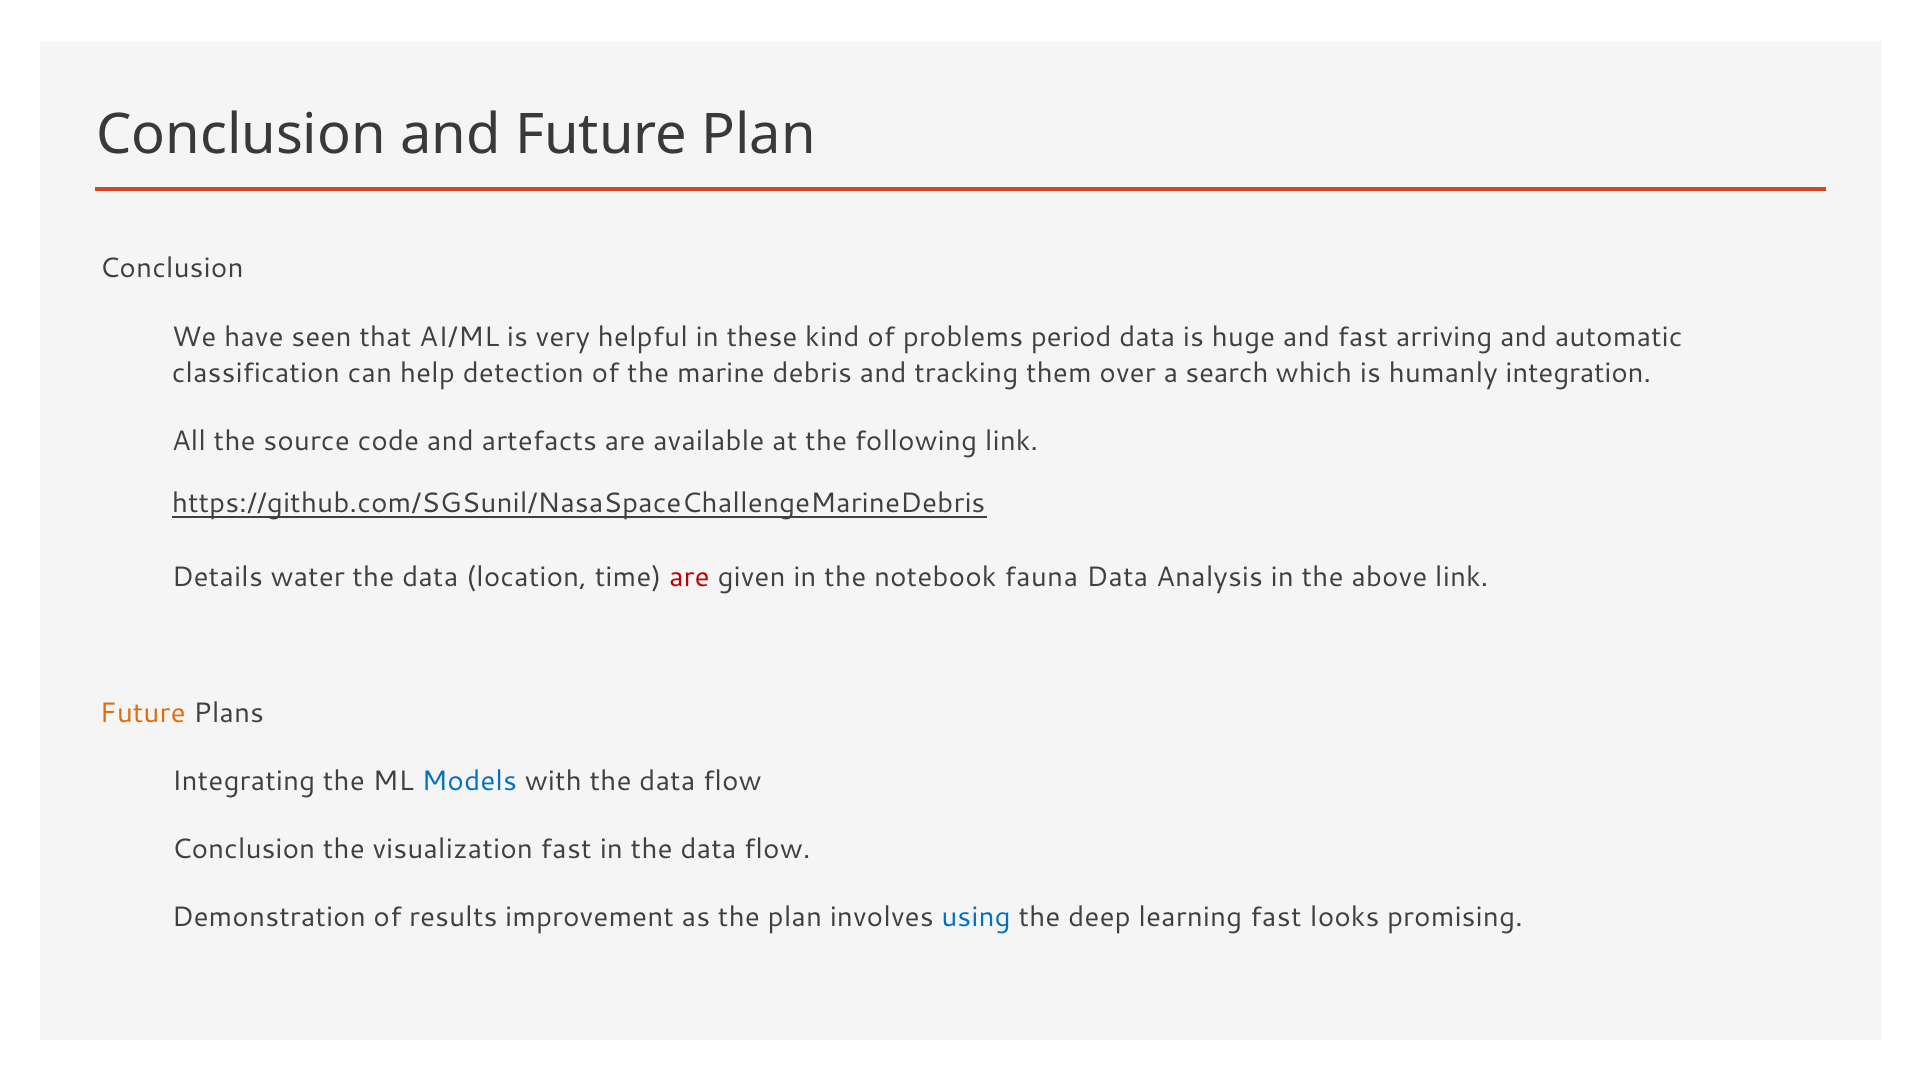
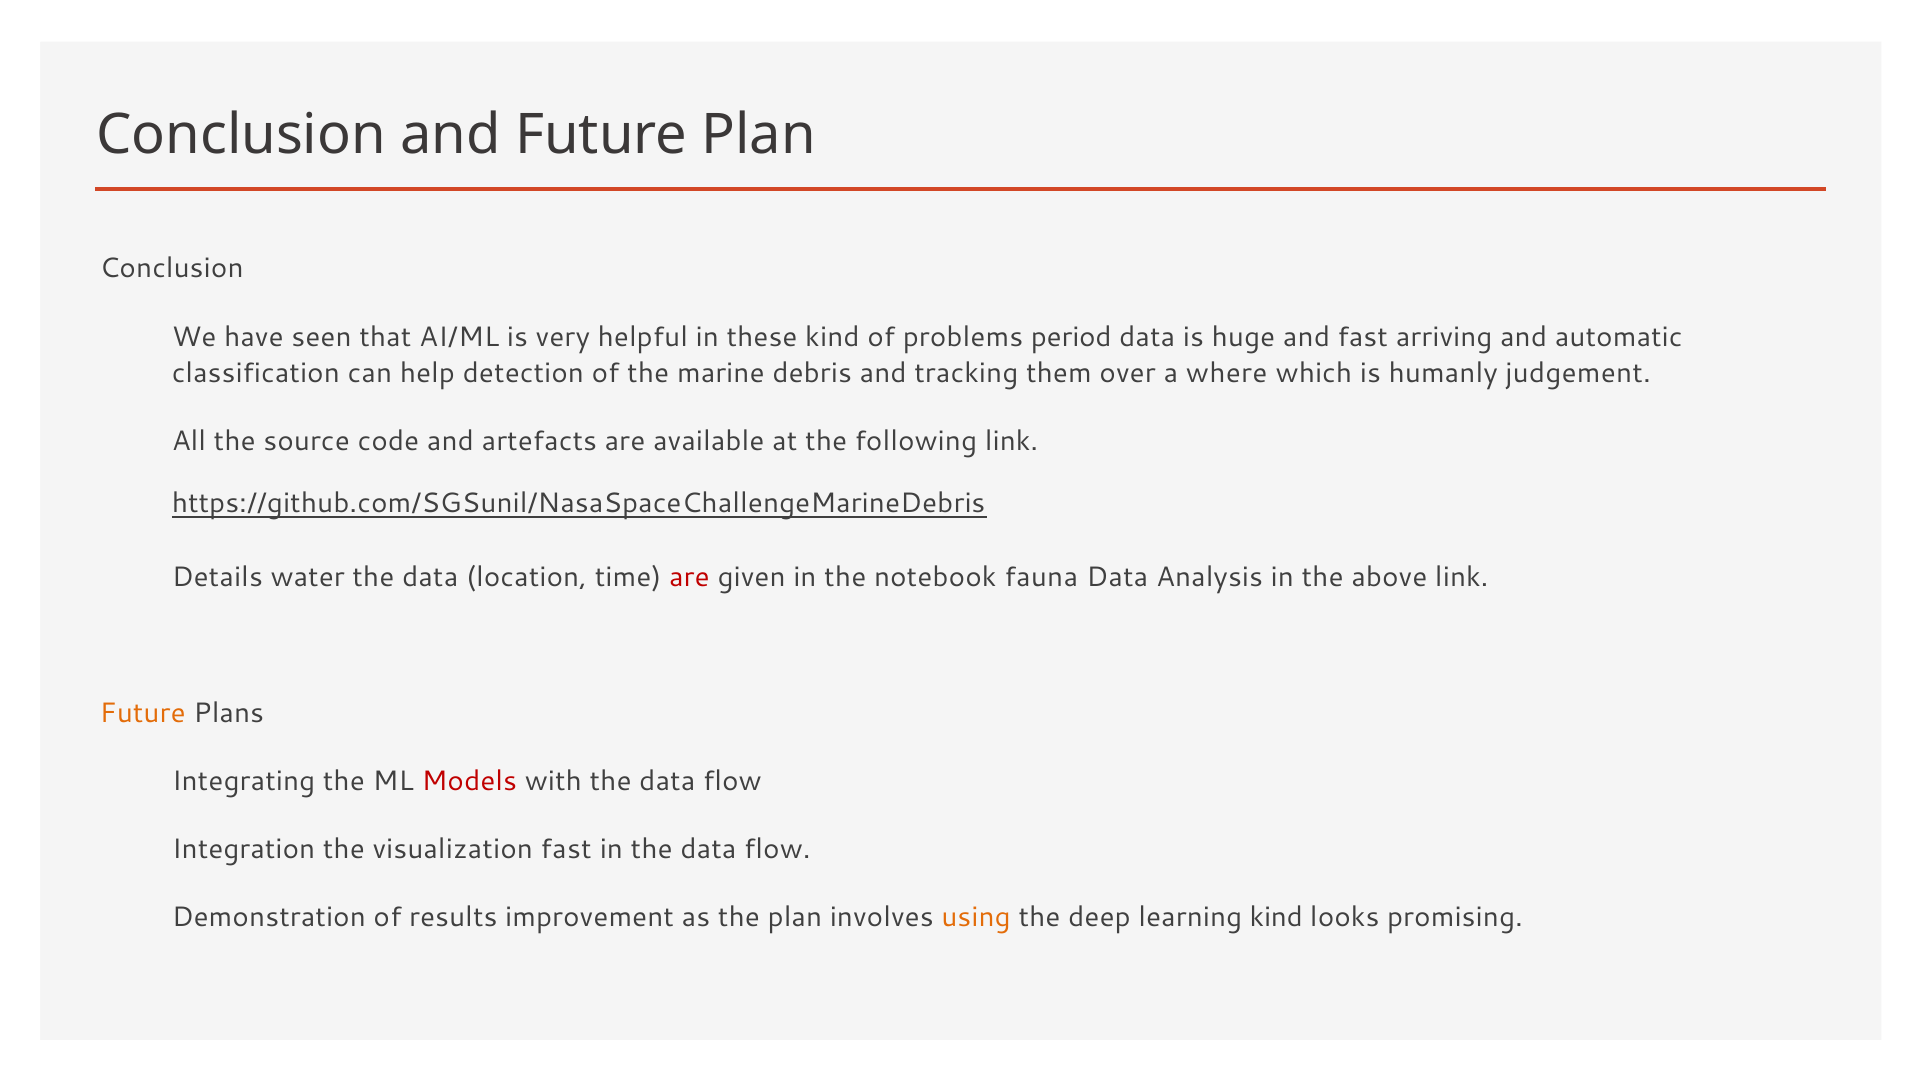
search: search -> where
integration: integration -> judgement
Models colour: blue -> red
Conclusion at (243, 849): Conclusion -> Integration
using colour: blue -> orange
learning fast: fast -> kind
